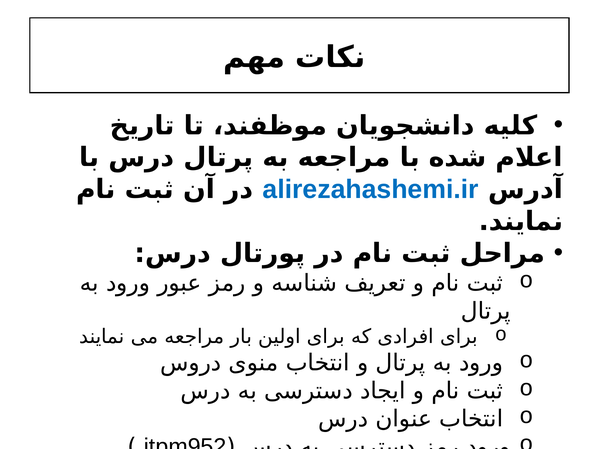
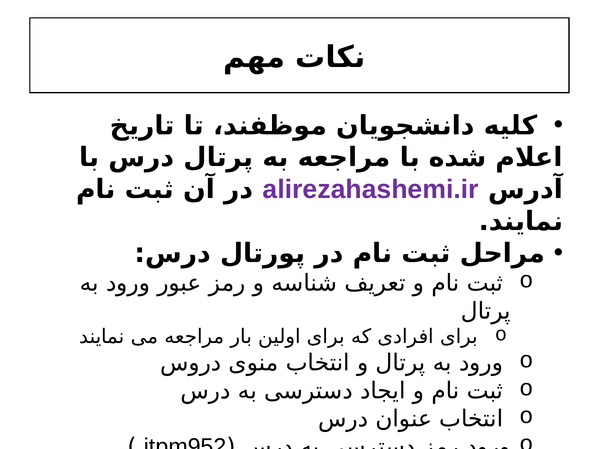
alirezahashemi.ir colour: blue -> purple
